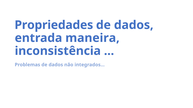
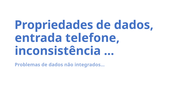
maneira: maneira -> telefone
